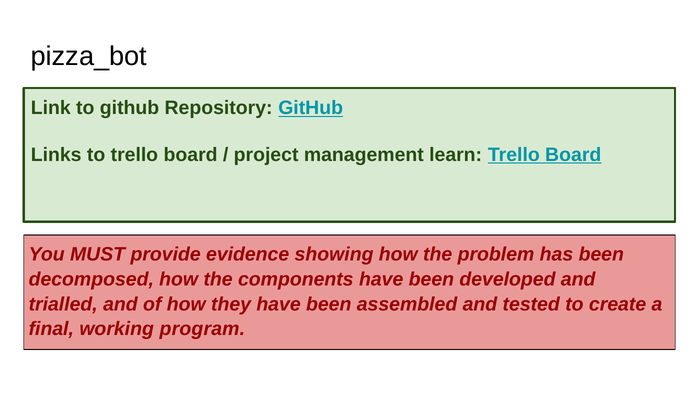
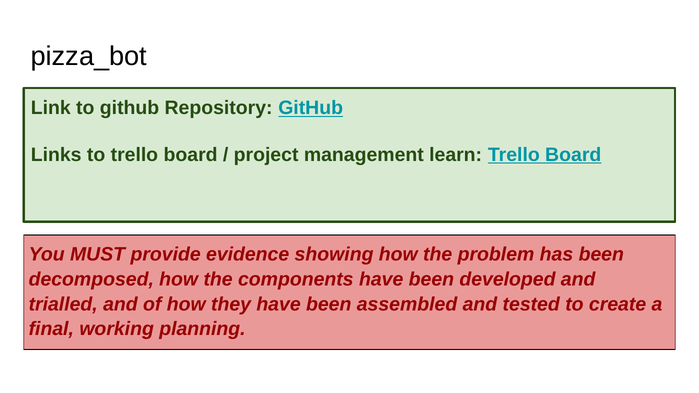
program: program -> planning
